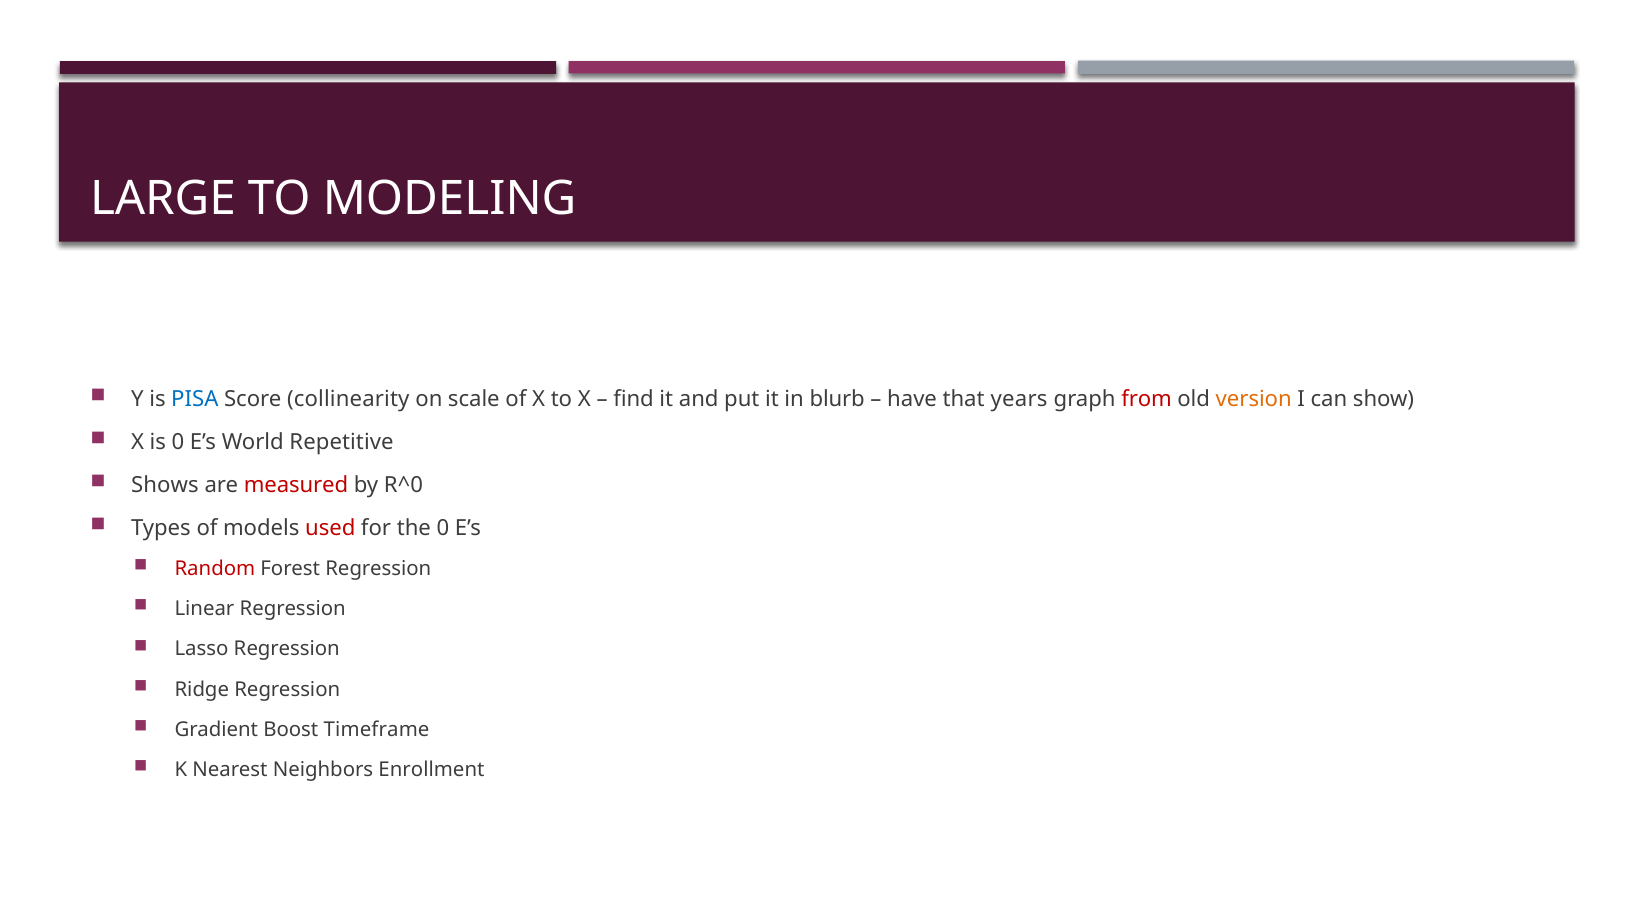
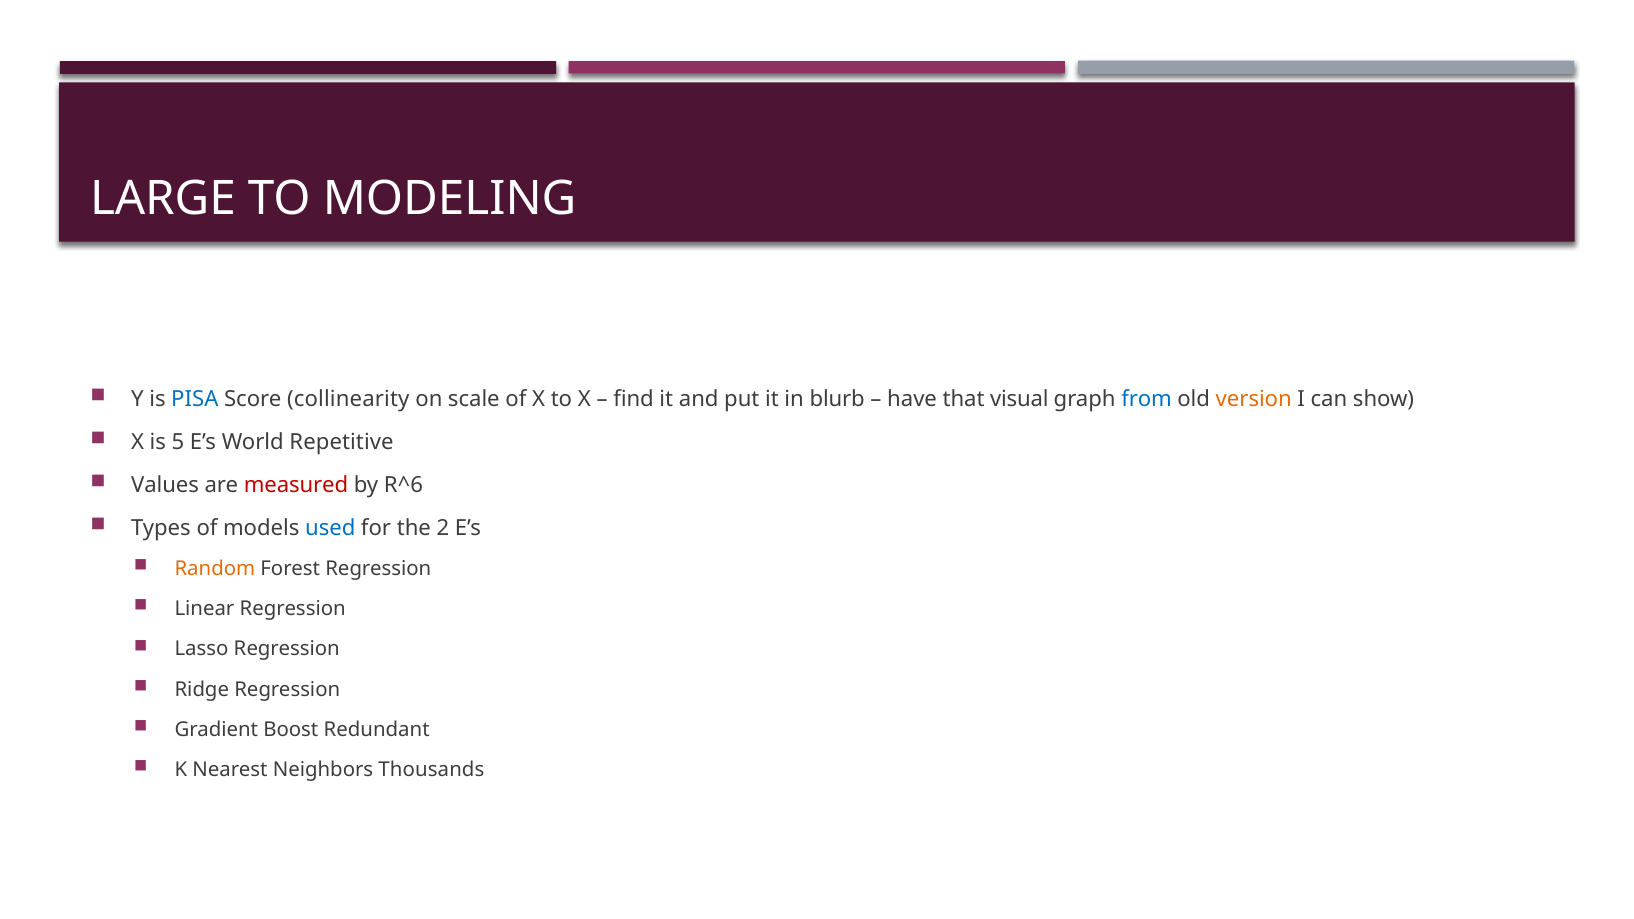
years: years -> visual
from colour: red -> blue
is 0: 0 -> 5
Shows: Shows -> Values
R^0: R^0 -> R^6
used colour: red -> blue
the 0: 0 -> 2
Random colour: red -> orange
Timeframe: Timeframe -> Redundant
Enrollment: Enrollment -> Thousands
